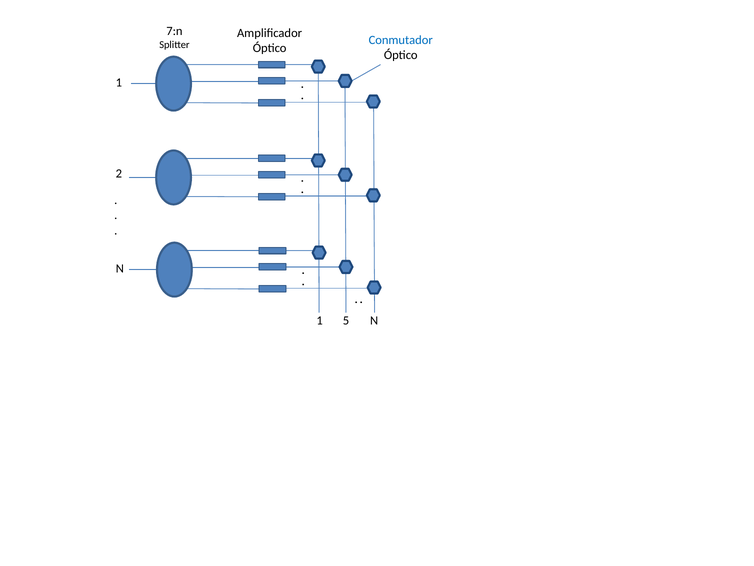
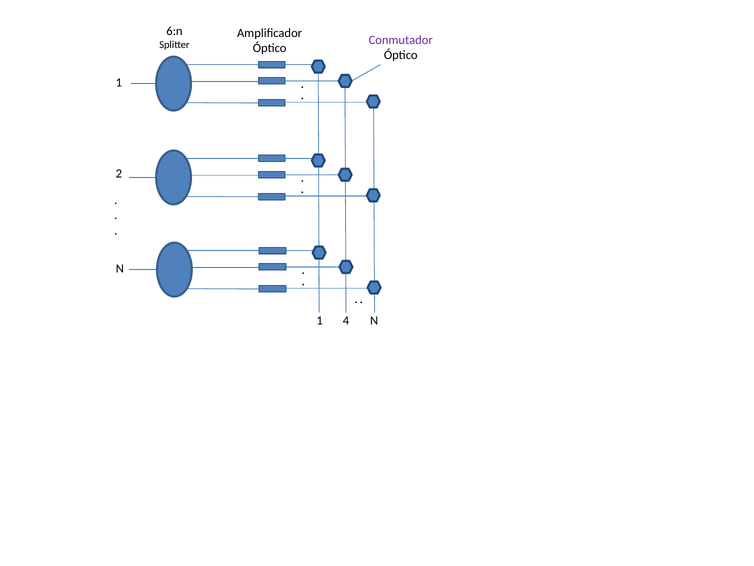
7:n: 7:n -> 6:n
Conmutador colour: blue -> purple
5: 5 -> 4
